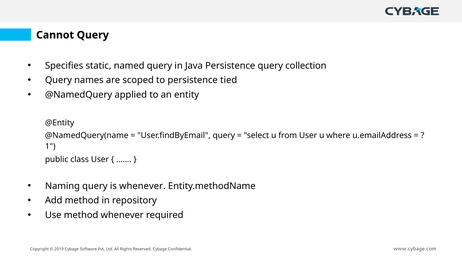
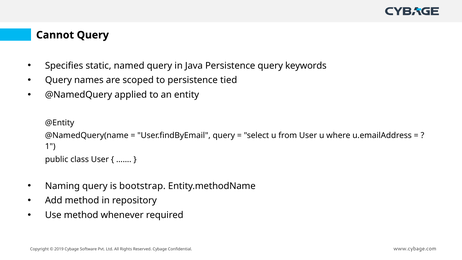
collection: collection -> keywords
is whenever: whenever -> bootstrap
